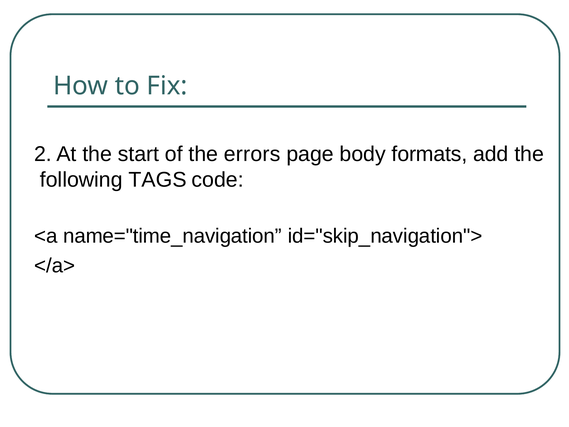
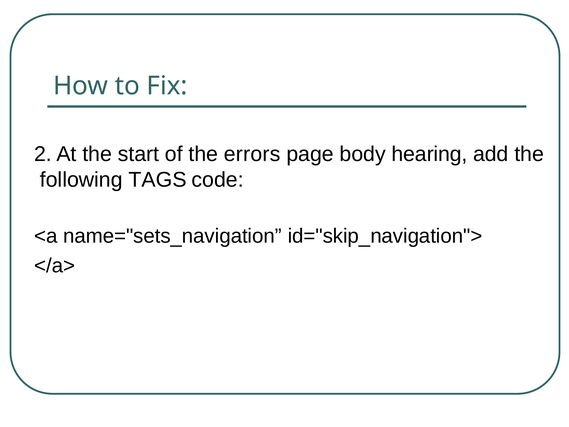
formats: formats -> hearing
name="time_navigation: name="time_navigation -> name="sets_navigation
